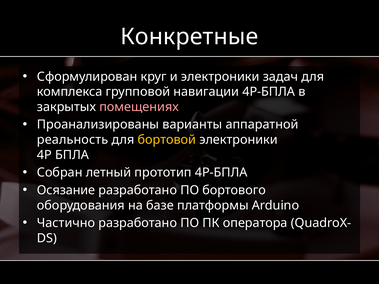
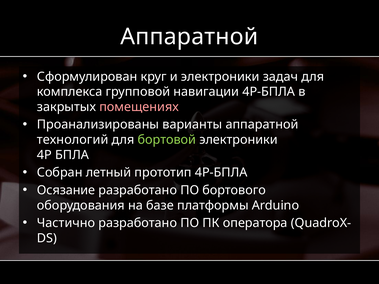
Конкретные at (189, 37): Конкретные -> Аппаратной
реальность: реальность -> технологий
бортовой colour: yellow -> light green
